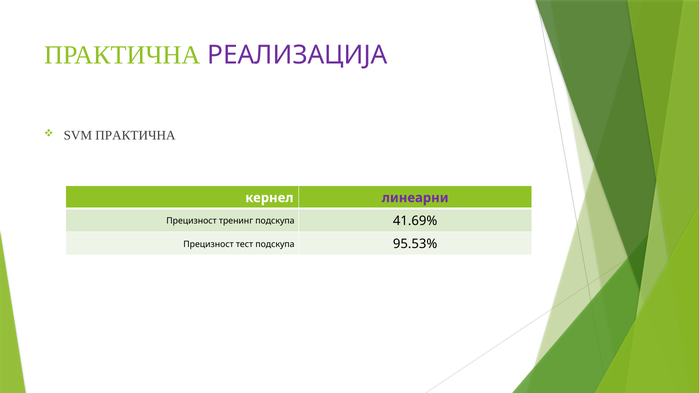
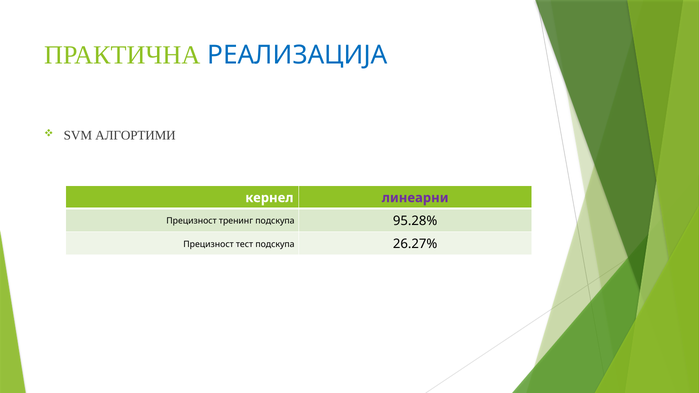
РЕАЛИЗАЦИЈА colour: purple -> blue
SVM ПРАКТИЧНА: ПРАКТИЧНА -> АЛГОРТИМИ
41.69%: 41.69% -> 95.28%
95.53%: 95.53% -> 26.27%
